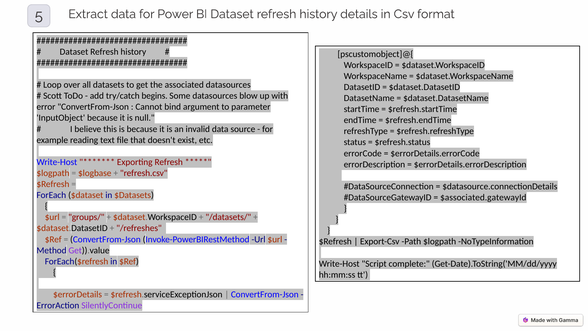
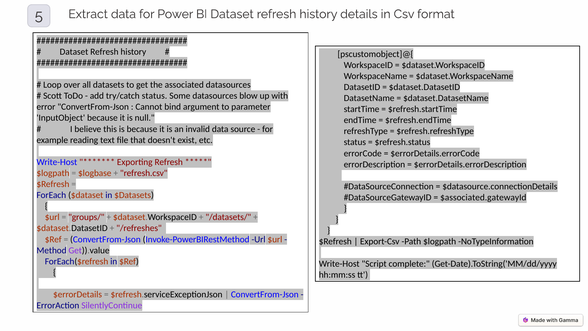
try/catch begins: begins -> status
